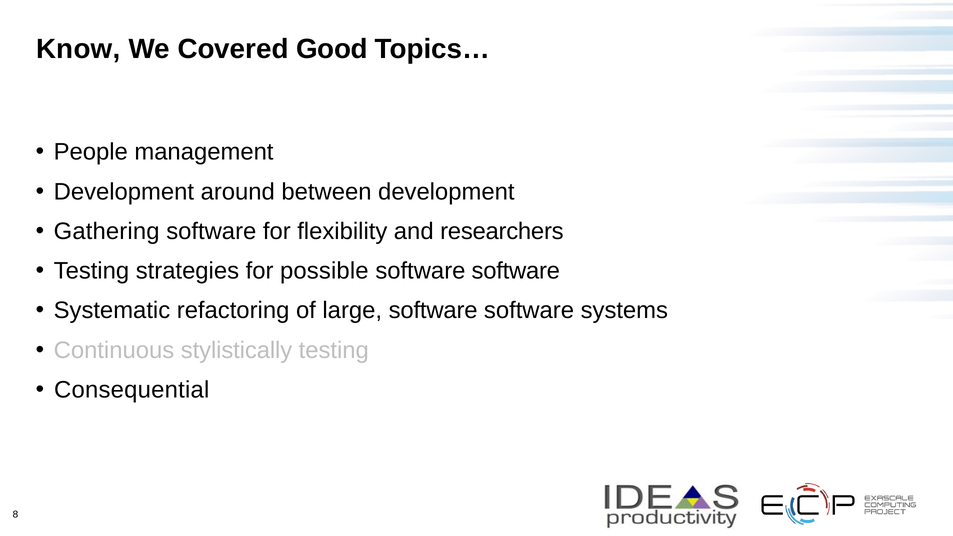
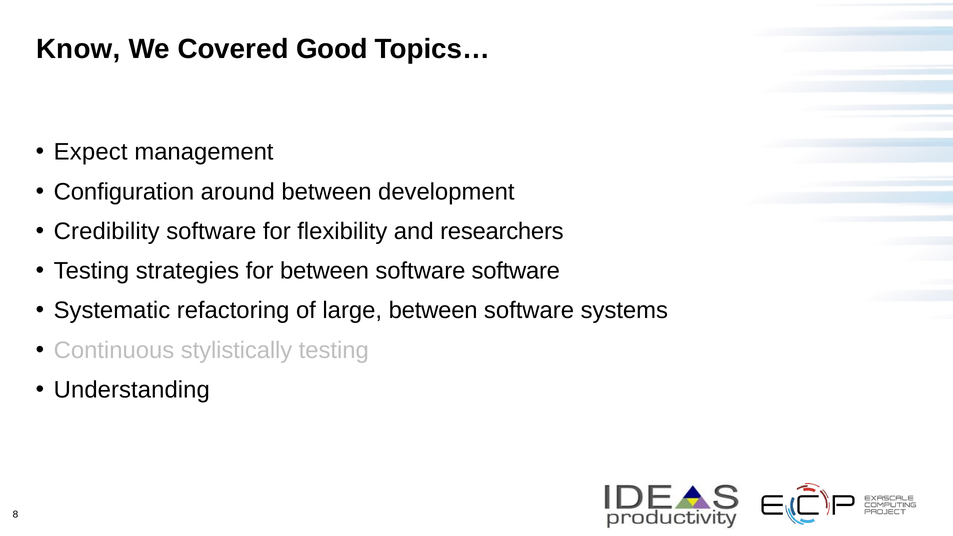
People: People -> Expect
Development at (124, 192): Development -> Configuration
Gathering: Gathering -> Credibility
for possible: possible -> between
large software: software -> between
Consequential: Consequential -> Understanding
